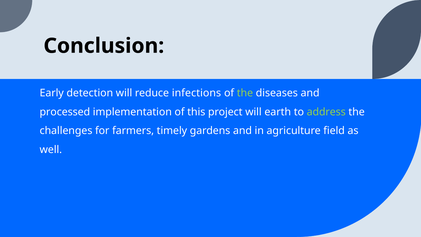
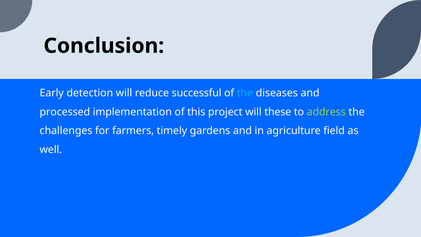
infections: infections -> successful
the at (245, 93) colour: light green -> light blue
earth: earth -> these
